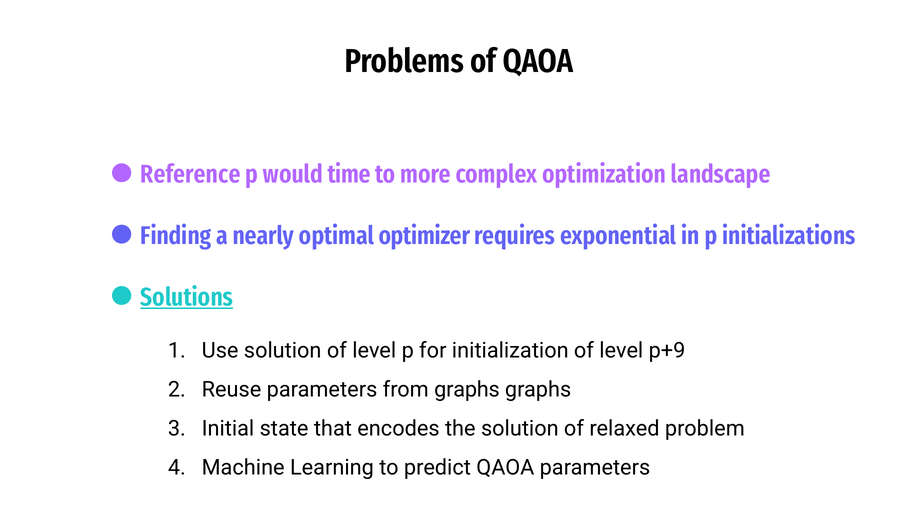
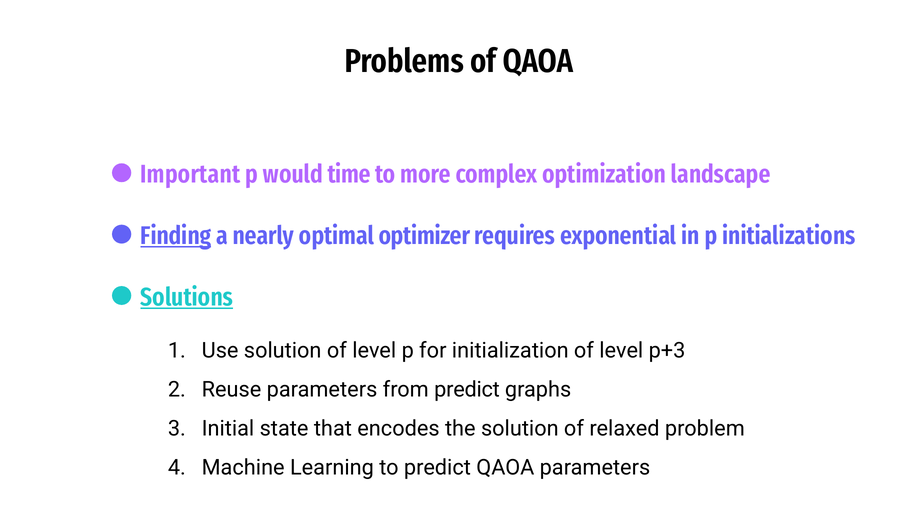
Reference: Reference -> Important
Finding underline: none -> present
p+9: p+9 -> p+3
from graphs: graphs -> predict
